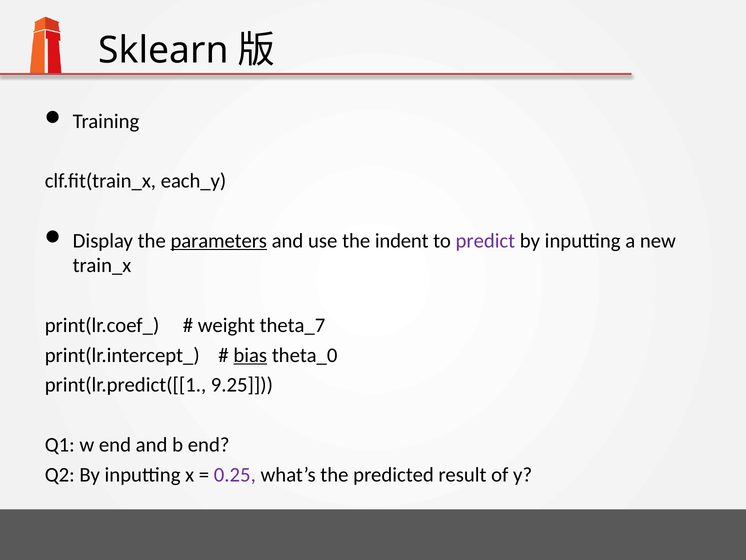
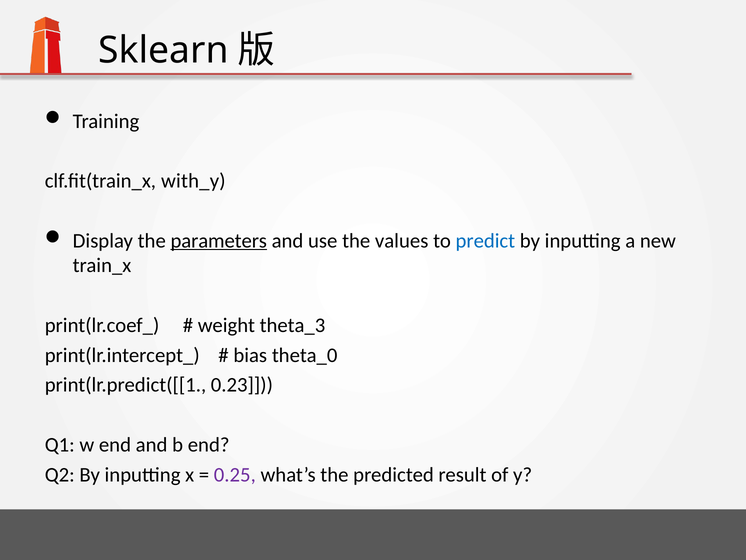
each_y: each_y -> with_y
indent: indent -> values
predict colour: purple -> blue
theta_7: theta_7 -> theta_3
bias underline: present -> none
9.25: 9.25 -> 0.23
